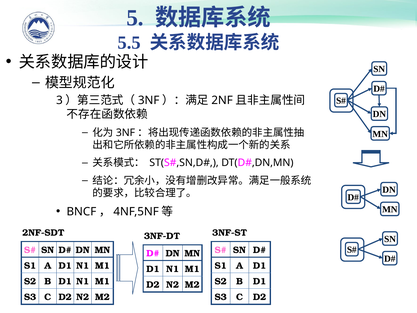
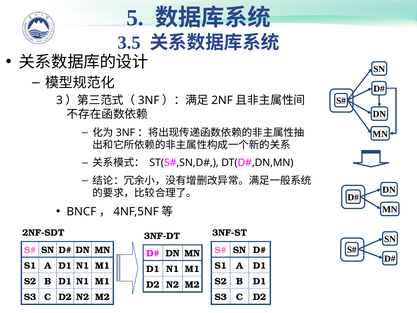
5.5: 5.5 -> 3.5
